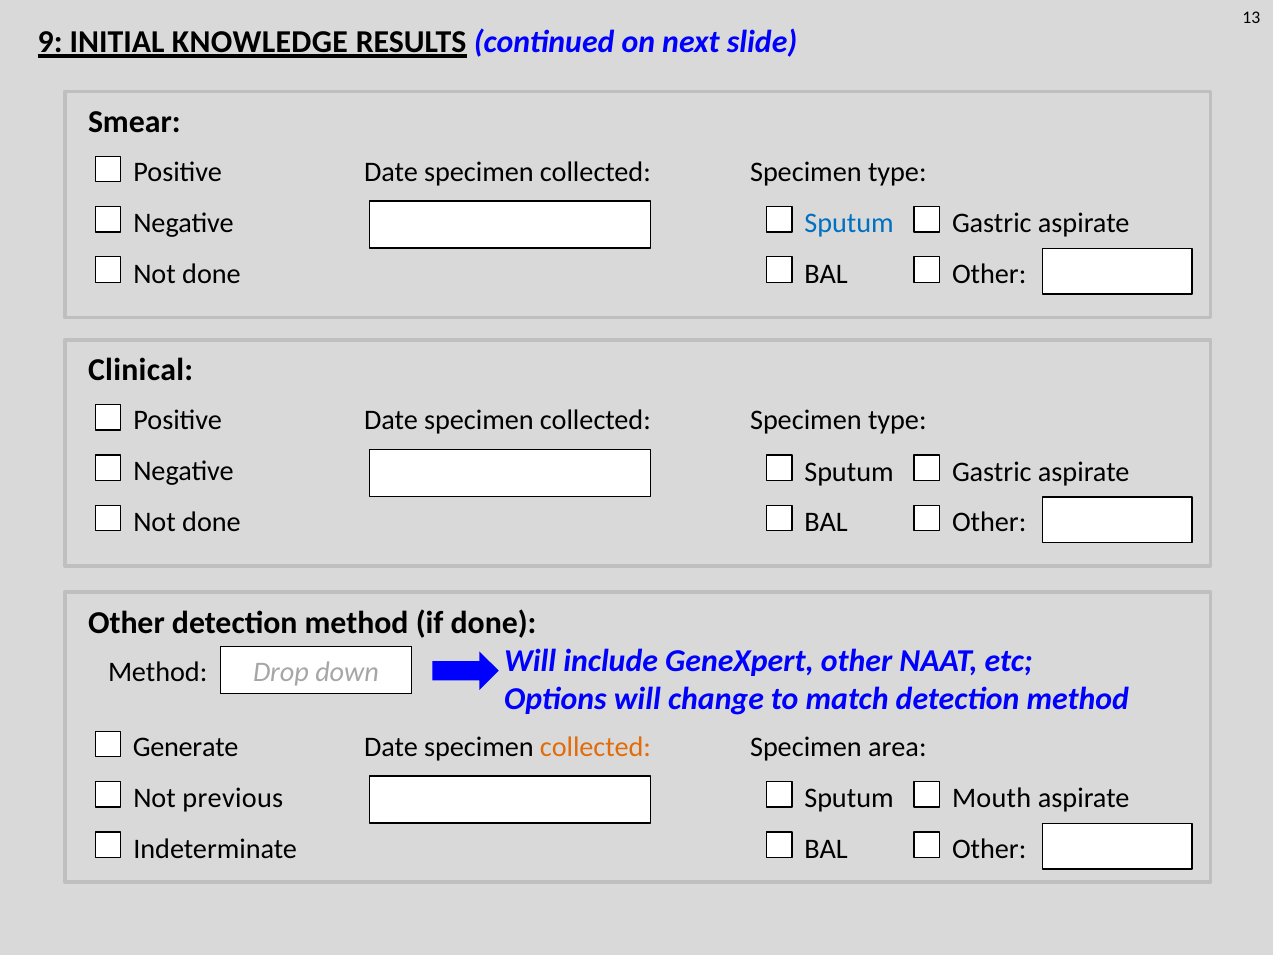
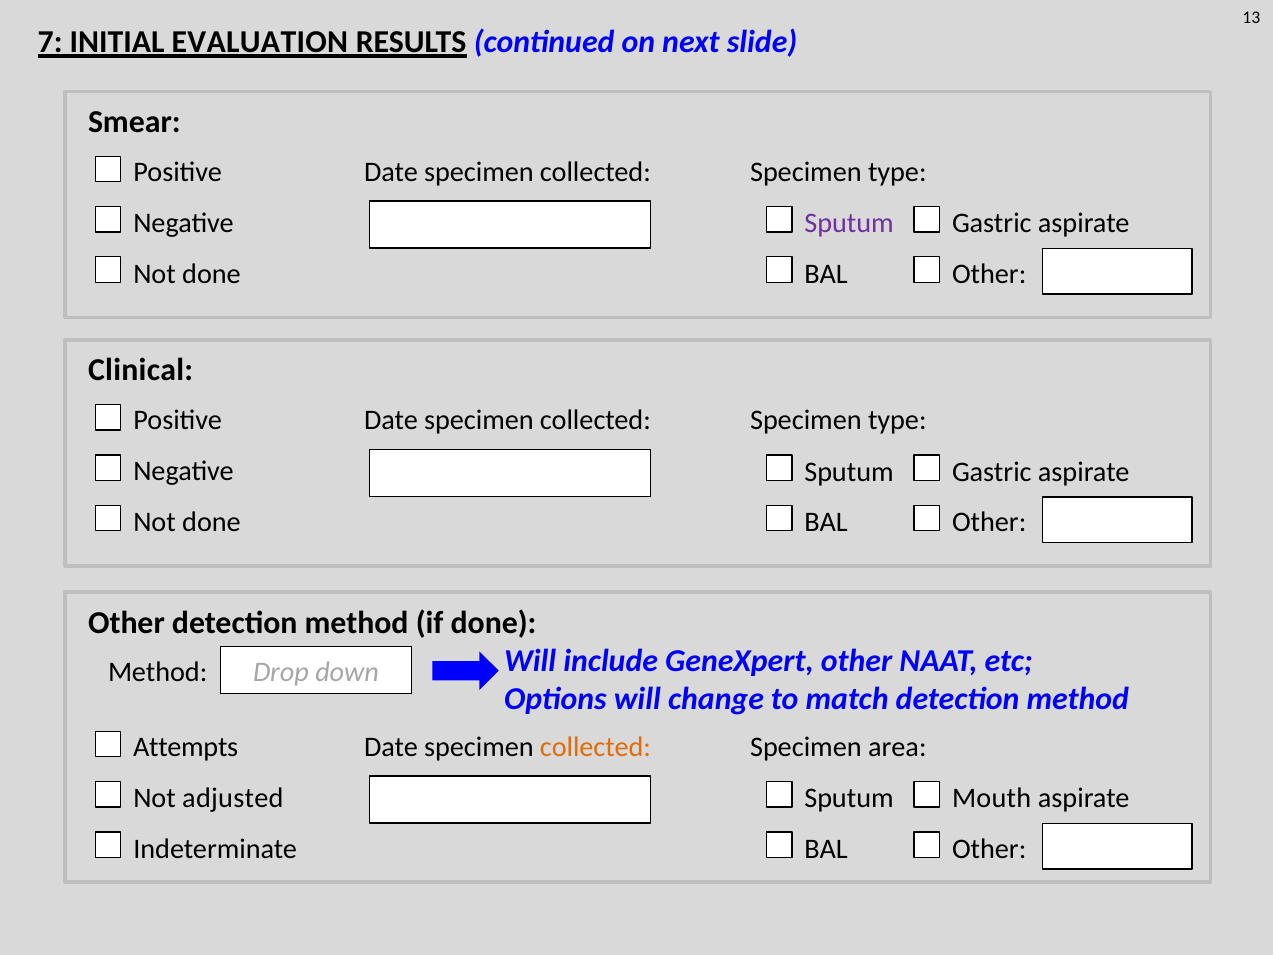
9: 9 -> 7
KNOWLEDGE: KNOWLEDGE -> EVALUATION
Sputum at (849, 223) colour: blue -> purple
Generate: Generate -> Attempts
previous: previous -> adjusted
